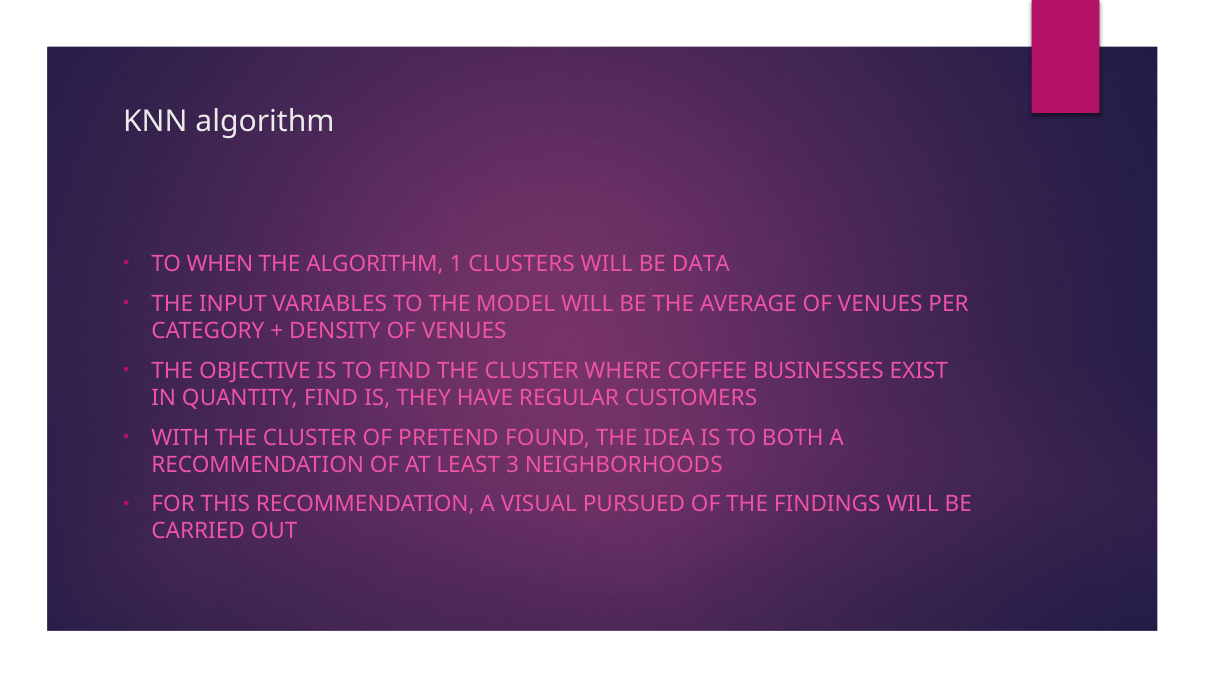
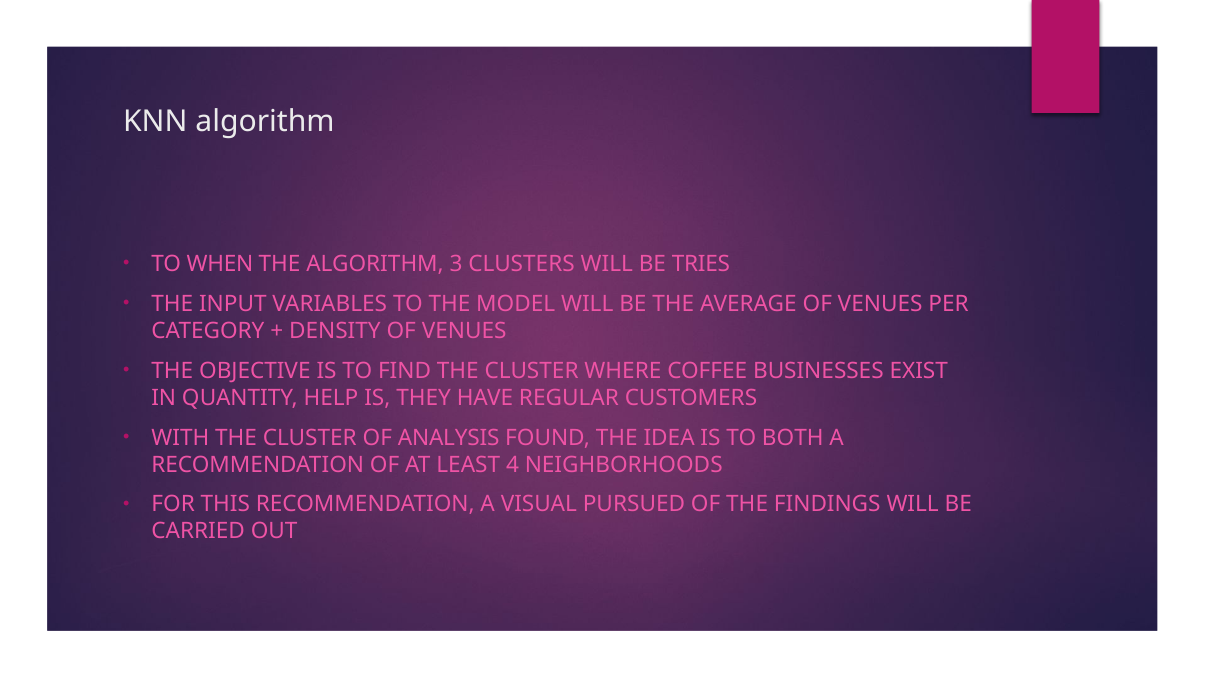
1: 1 -> 3
DATA: DATA -> TRIES
QUANTITY FIND: FIND -> HELP
PRETEND: PRETEND -> ANALYSIS
3: 3 -> 4
